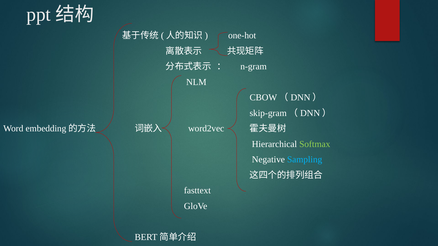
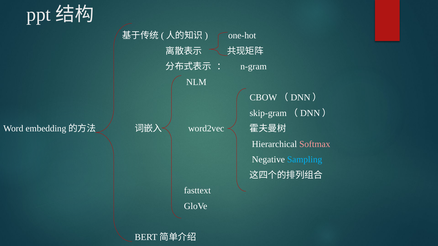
Softmax colour: light green -> pink
